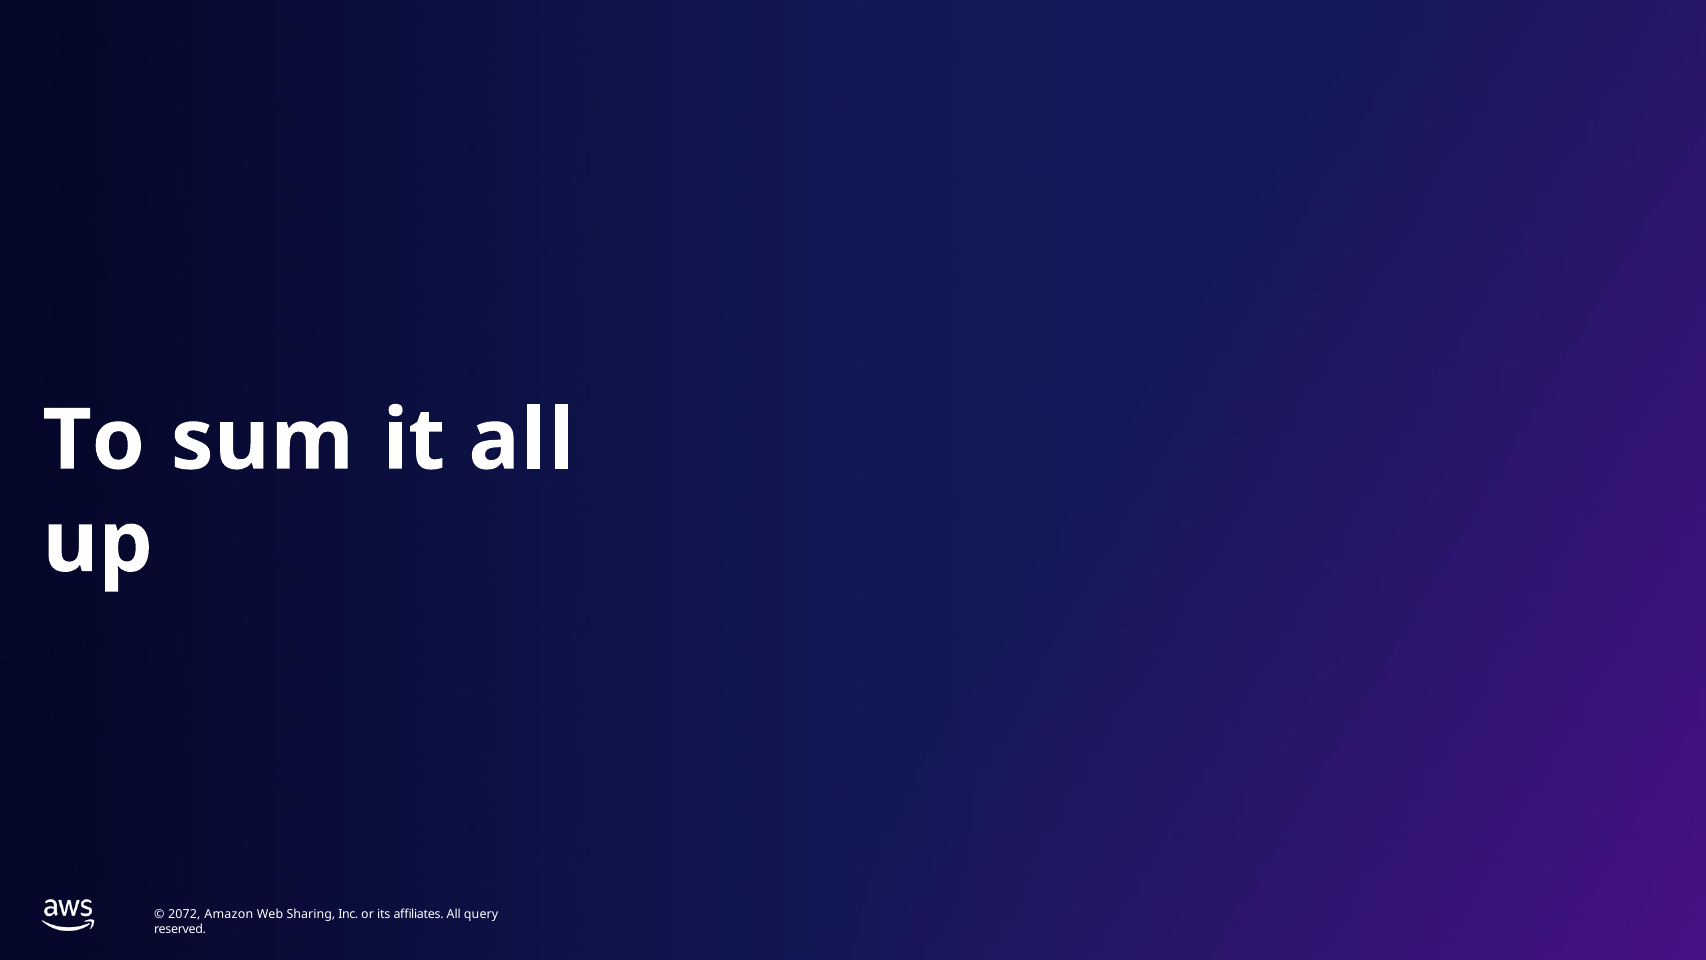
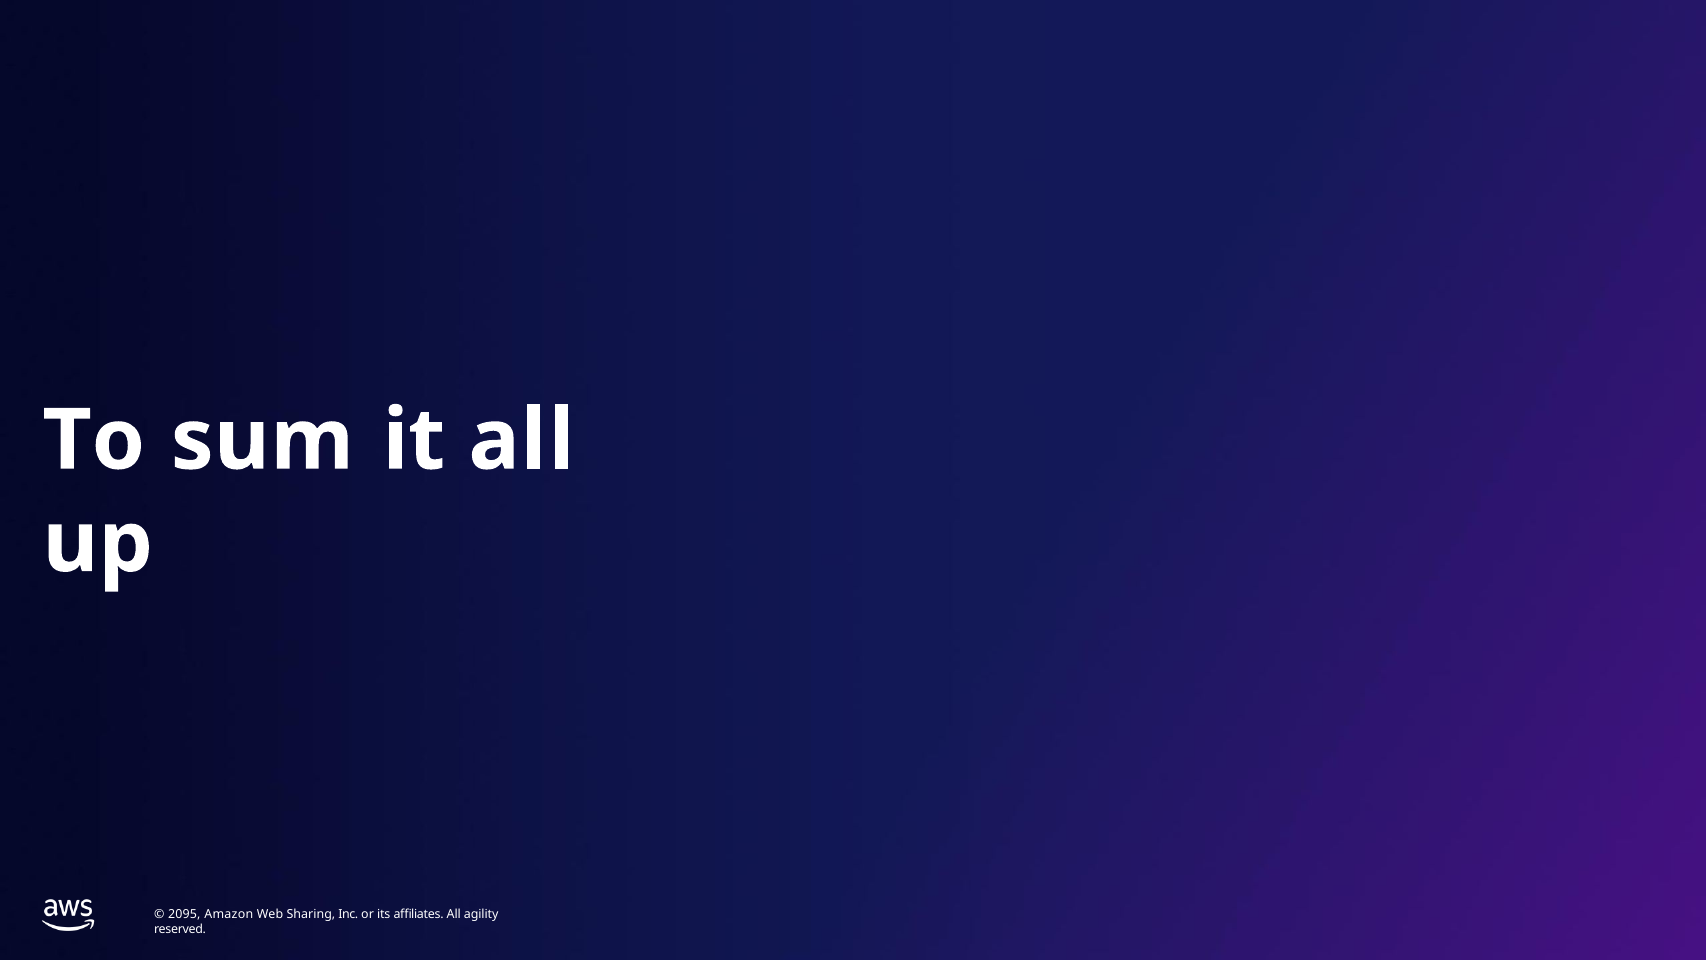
2072: 2072 -> 2095
query: query -> agility
